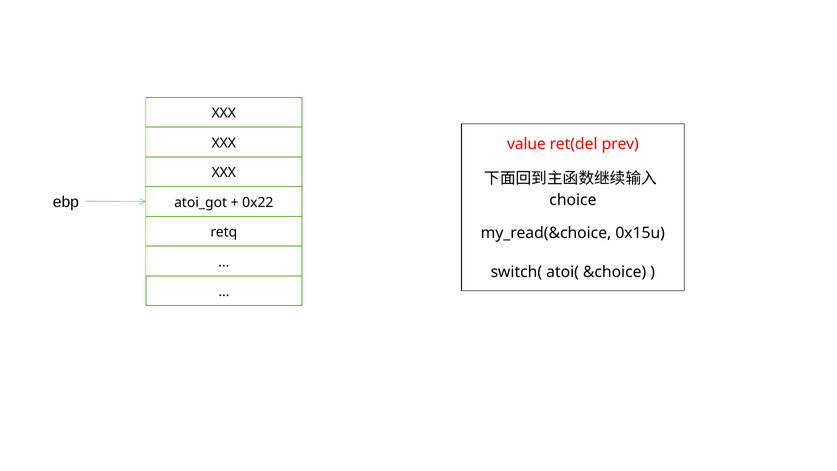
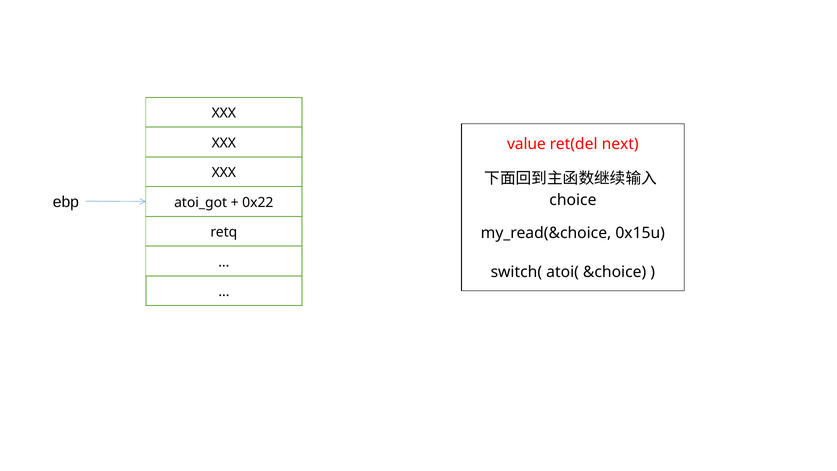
prev: prev -> next
